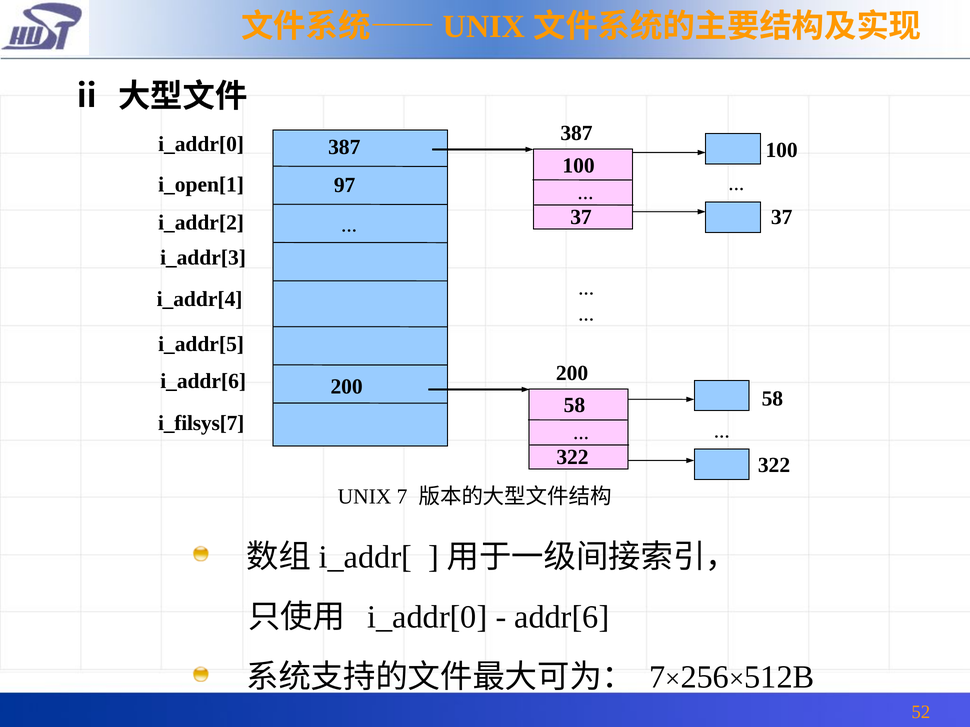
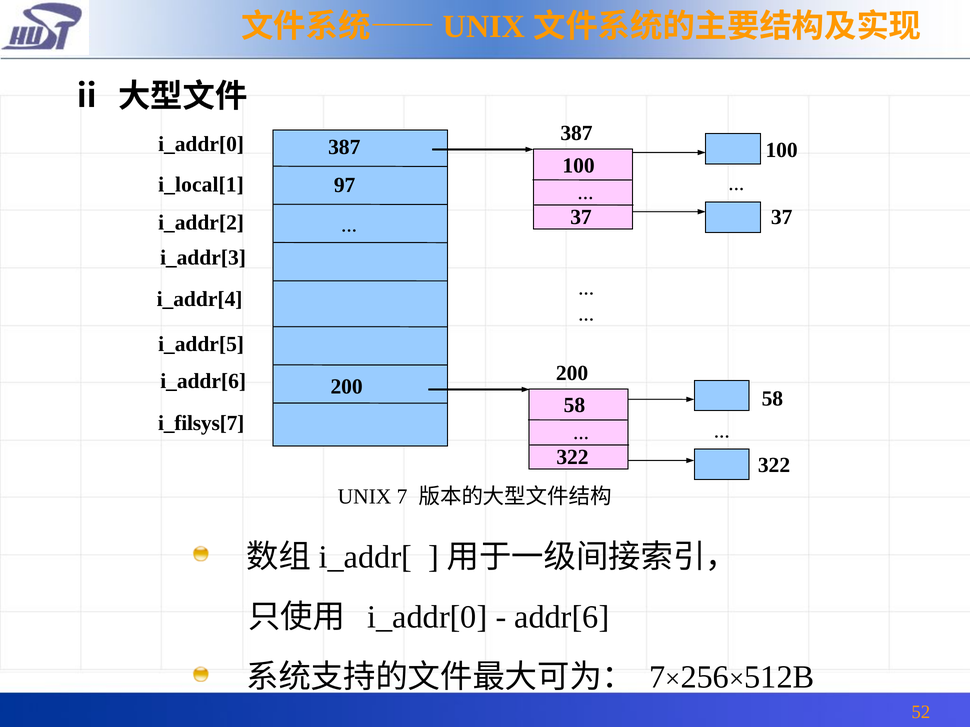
i_open[1: i_open[1 -> i_local[1
